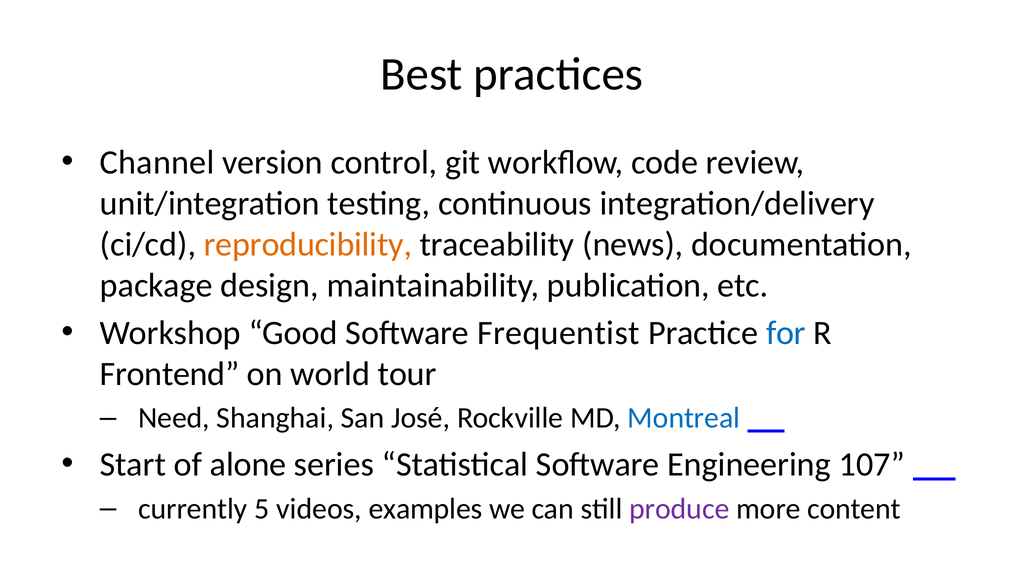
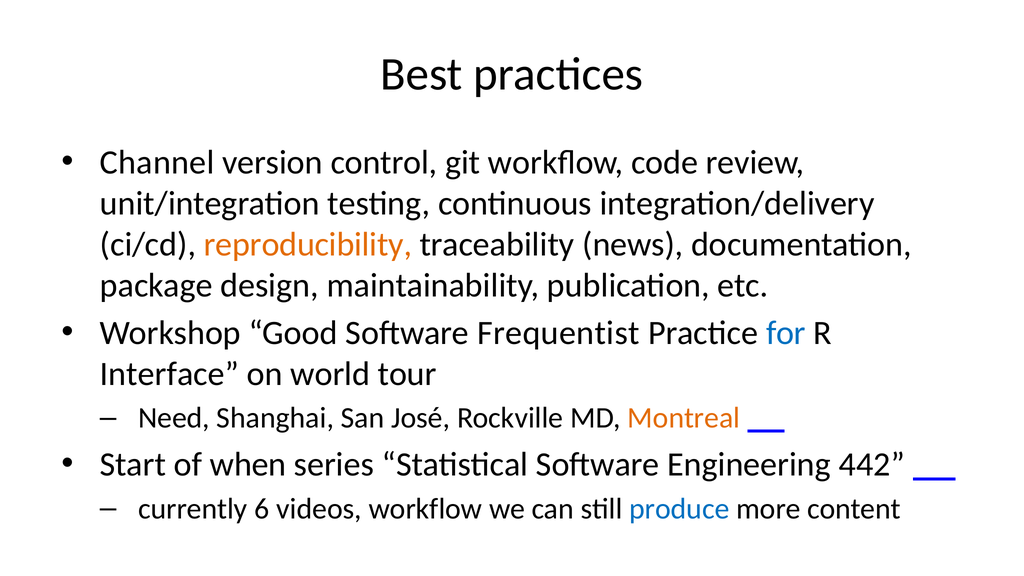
Frontend: Frontend -> Interface
Montreal colour: blue -> orange
alone: alone -> when
107: 107 -> 442
5: 5 -> 6
videos examples: examples -> workflow
produce colour: purple -> blue
